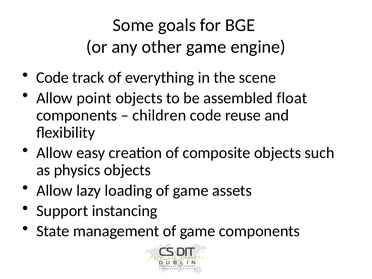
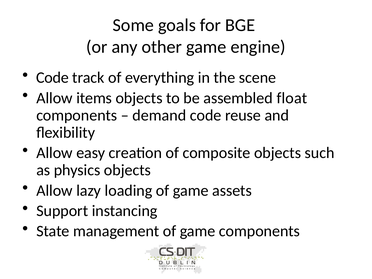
point: point -> items
children: children -> demand
